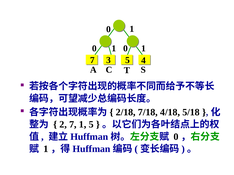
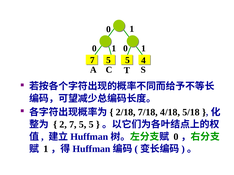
3 at (108, 60): 3 -> 5
2 7 1: 1 -> 5
